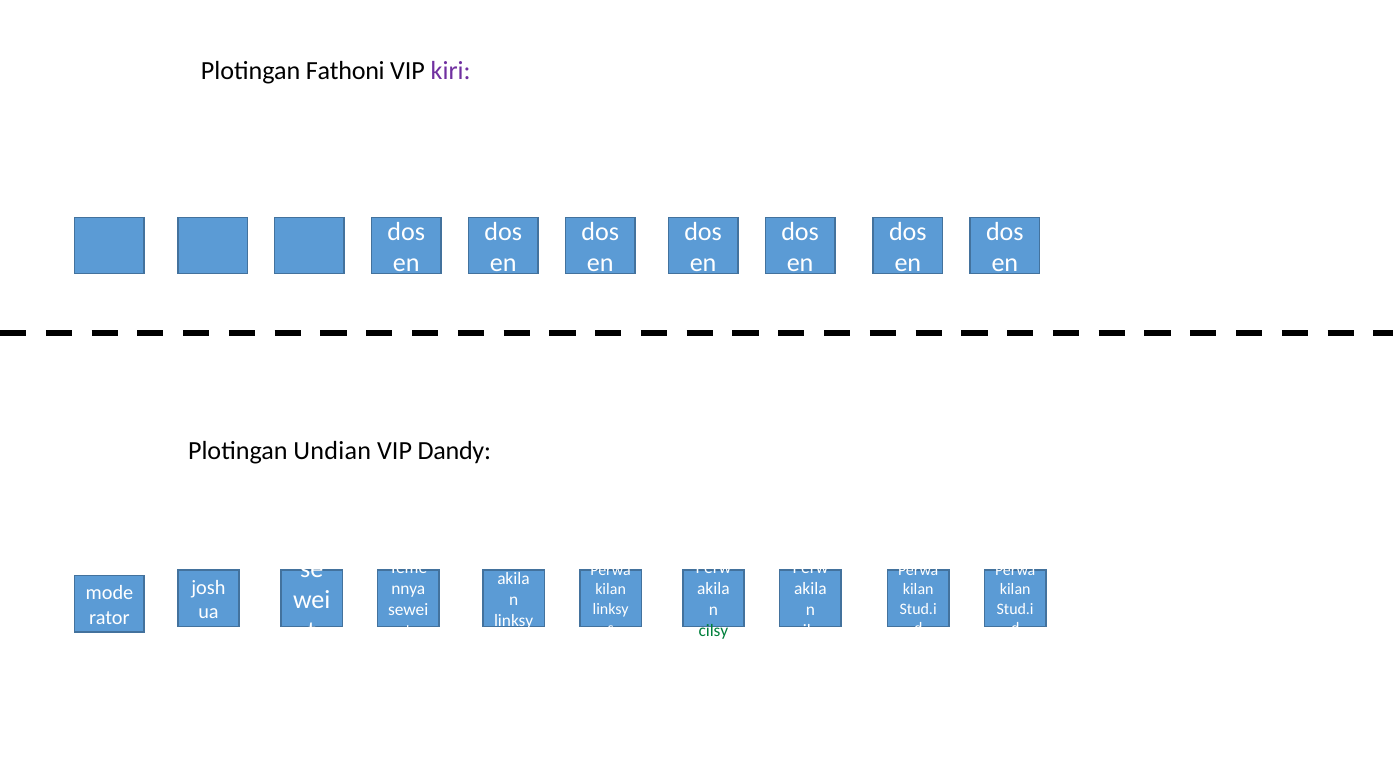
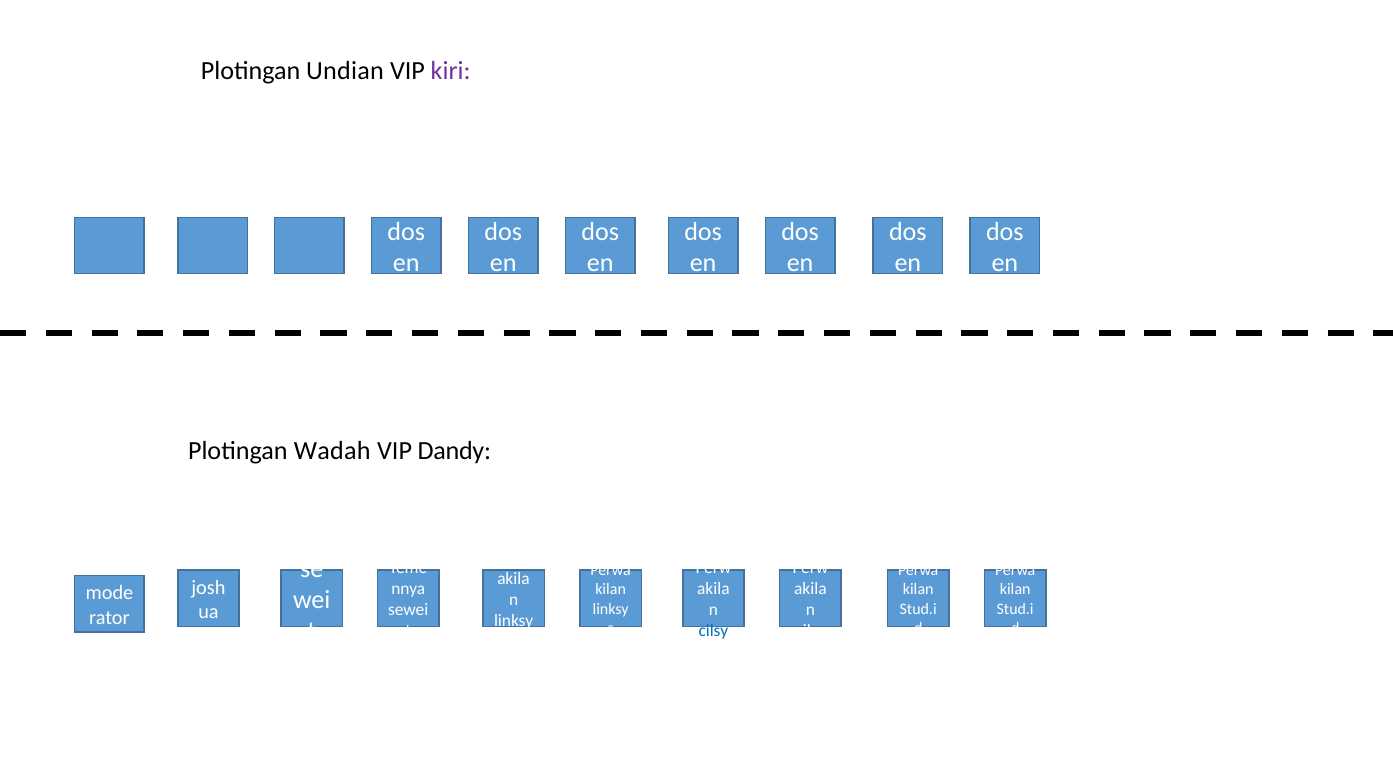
Fathoni: Fathoni -> Undian
Undian: Undian -> Wadah
cilsy at (713, 630) colour: green -> blue
